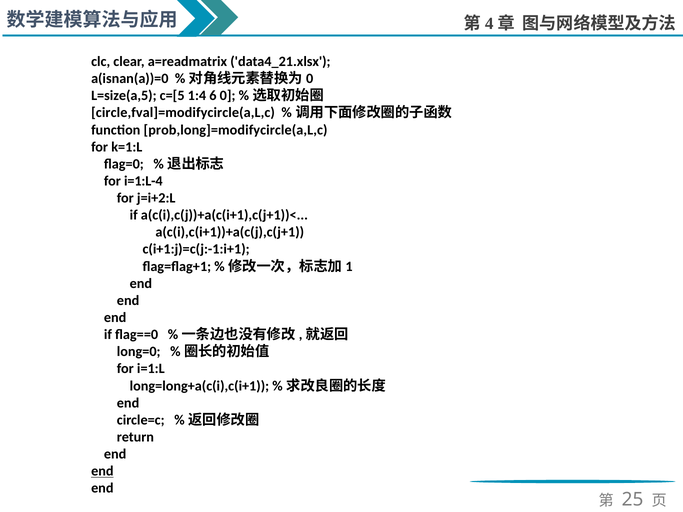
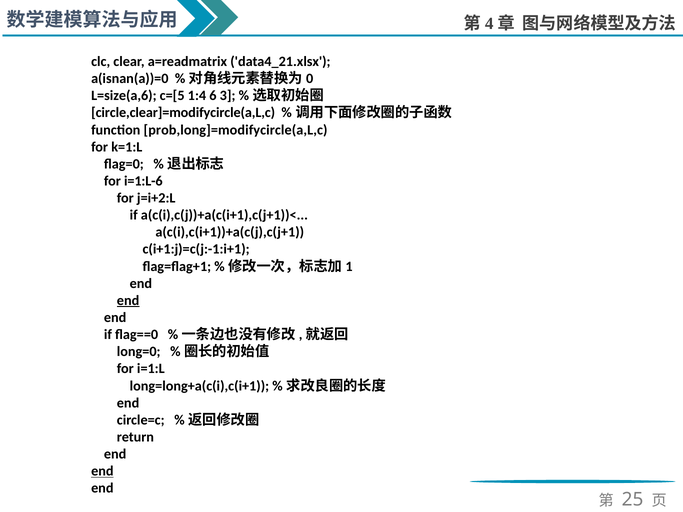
L=size(a,5: L=size(a,5 -> L=size(a,6
0: 0 -> 3
circle,fval]=modifycircle(a,L,c: circle,fval]=modifycircle(a,L,c -> circle,clear]=modifycircle(a,L,c
i=1:L-4: i=1:L-4 -> i=1:L-6
end at (128, 301) underline: none -> present
